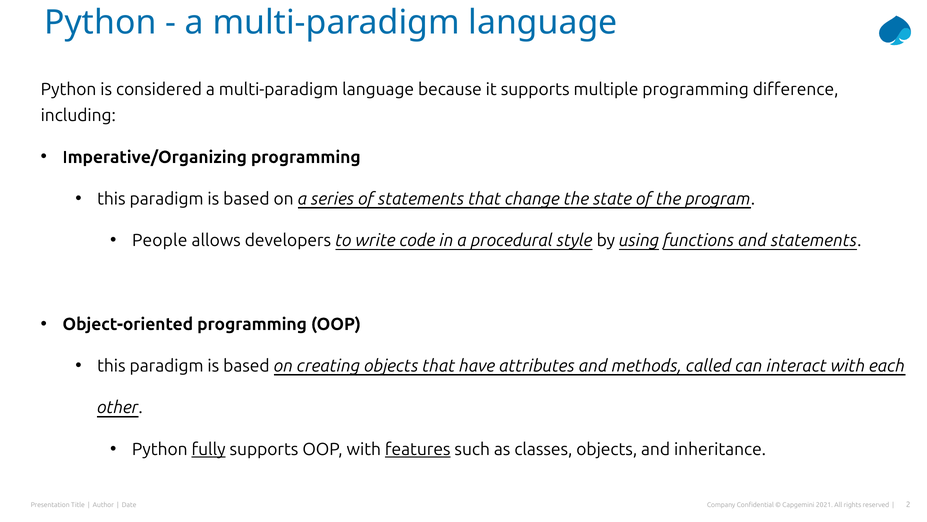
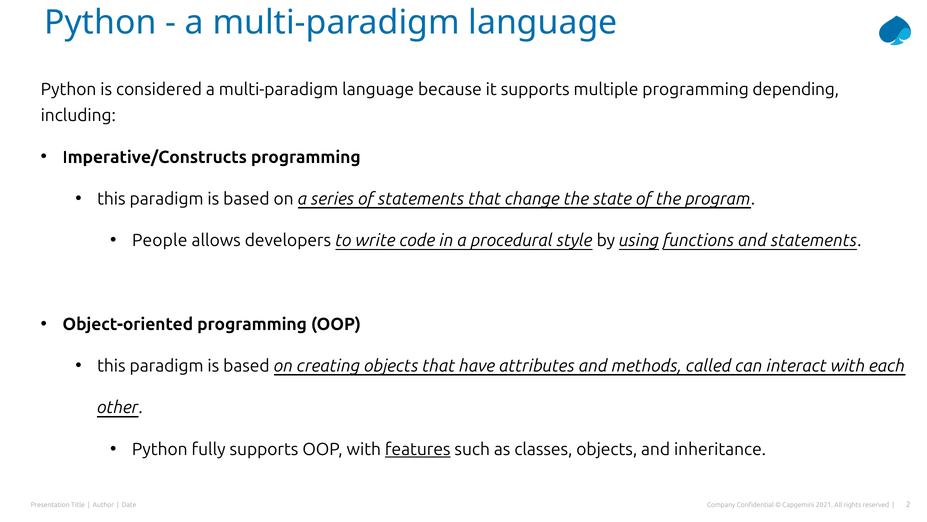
difference: difference -> depending
Imperative/Organizing: Imperative/Organizing -> Imperative/Constructs
fully underline: present -> none
